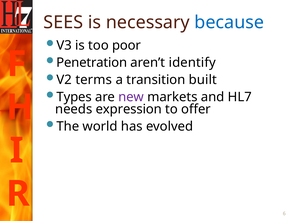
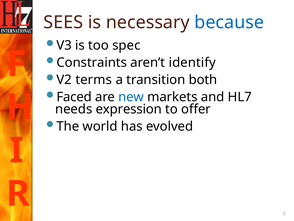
poor: poor -> spec
Penetration: Penetration -> Constraints
built: built -> both
Types: Types -> Faced
new colour: purple -> blue
